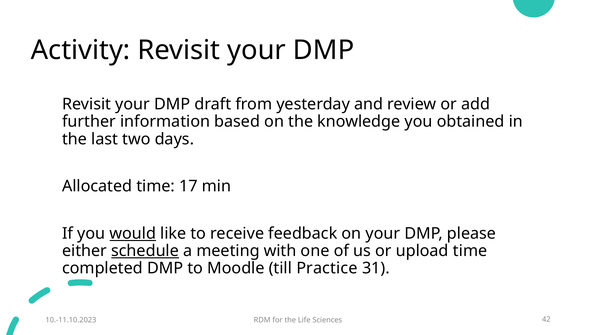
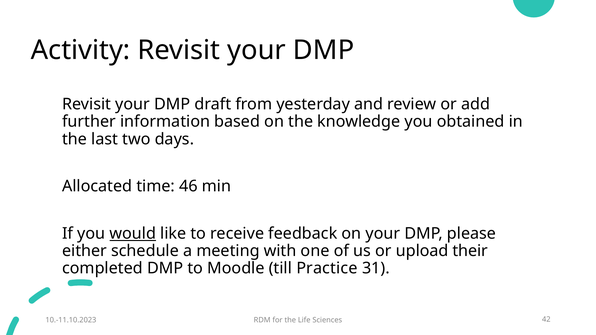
17: 17 -> 46
schedule underline: present -> none
upload time: time -> their
